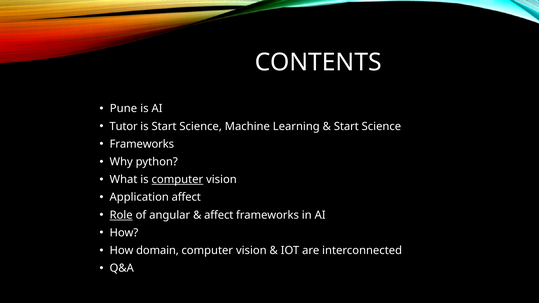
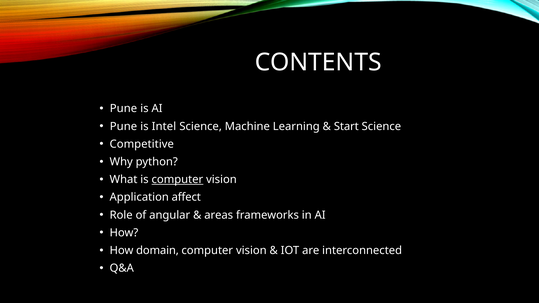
Tutor at (124, 126): Tutor -> Pune
is Start: Start -> Intel
Frameworks at (142, 144): Frameworks -> Competitive
Role underline: present -> none
affect at (219, 215): affect -> areas
